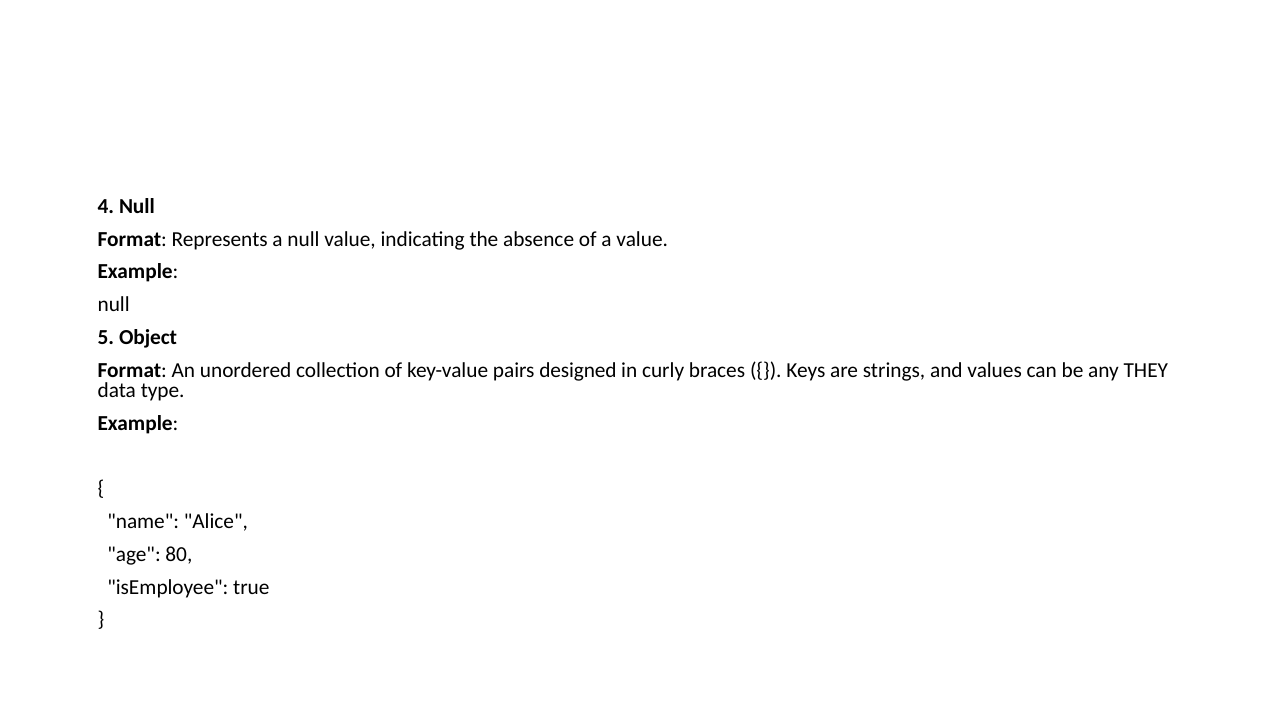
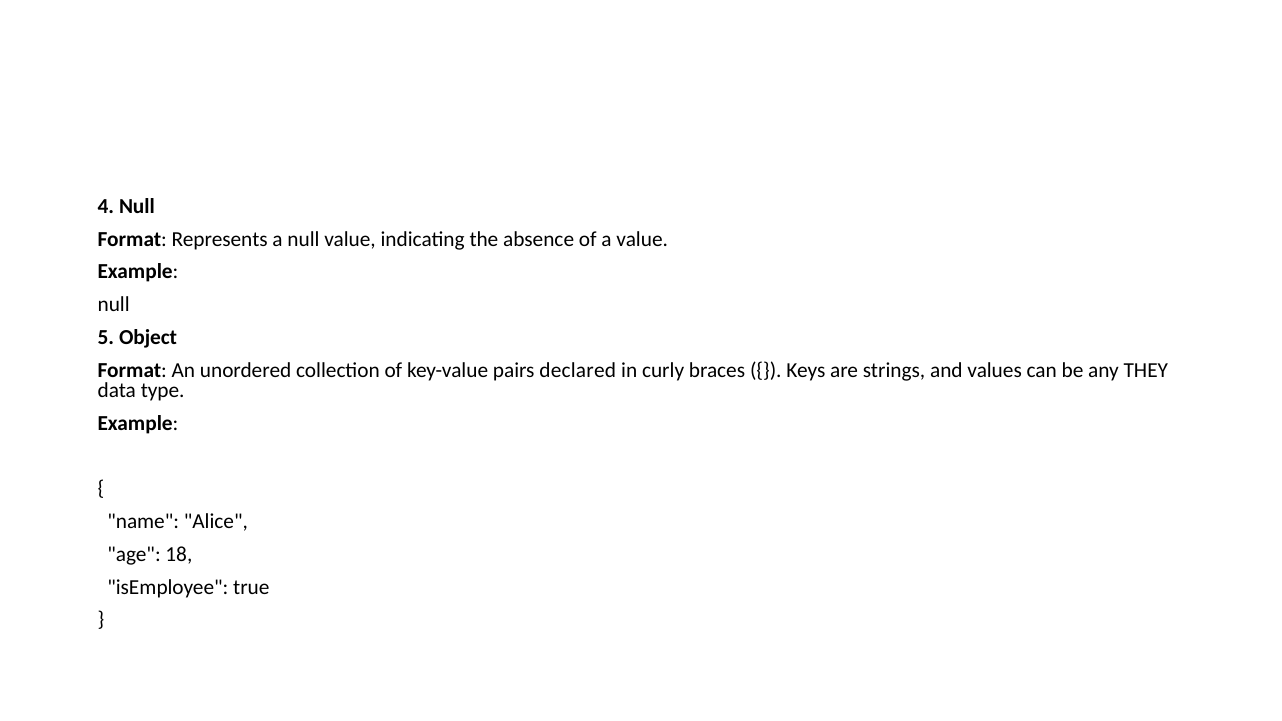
designed: designed -> declared
80: 80 -> 18
